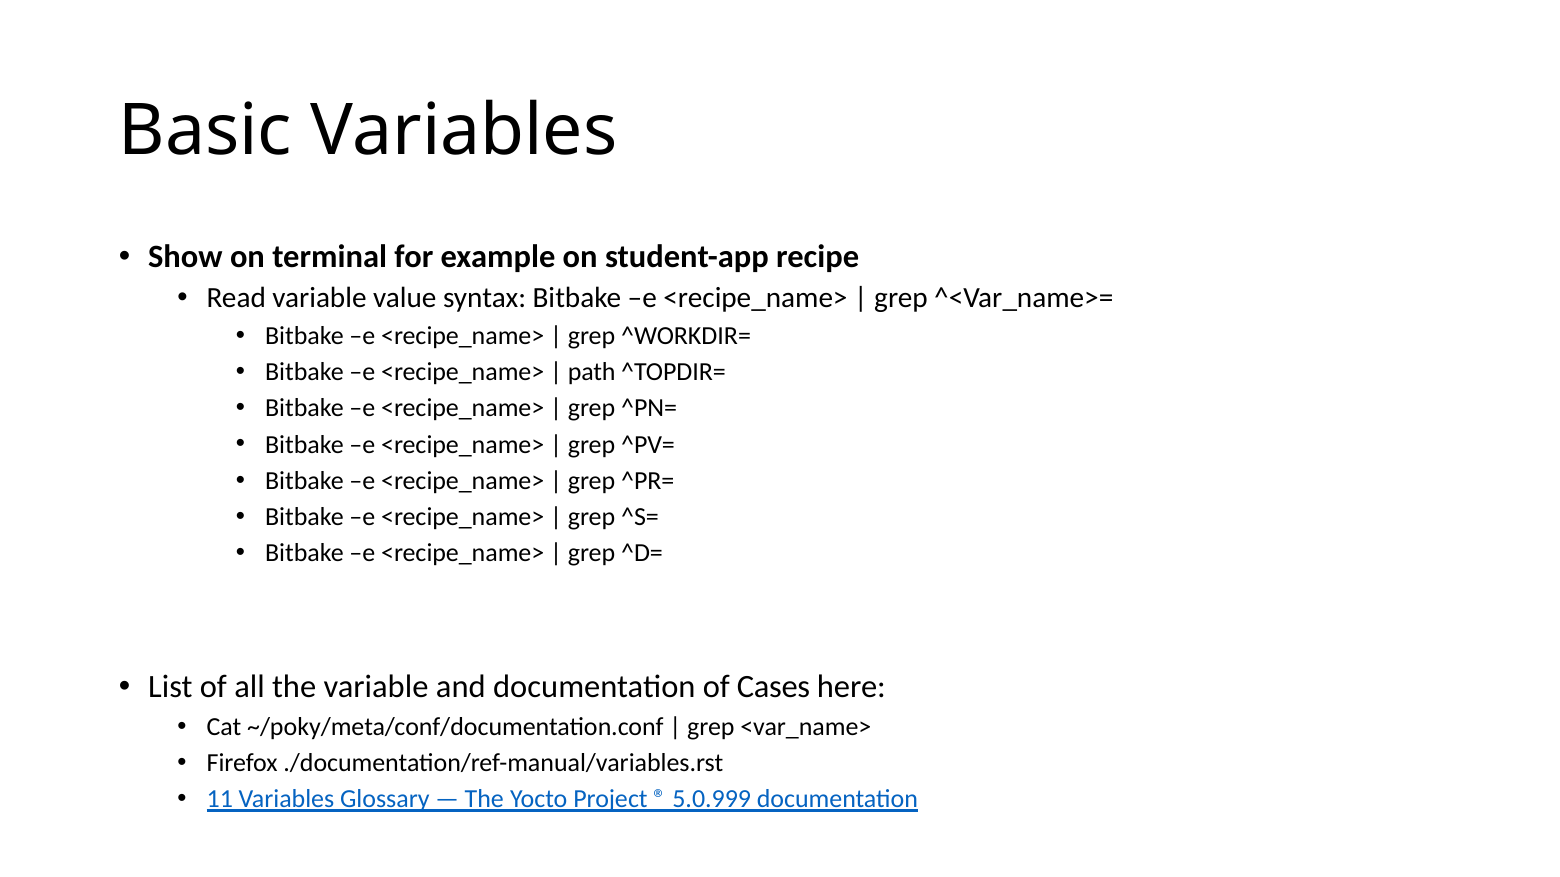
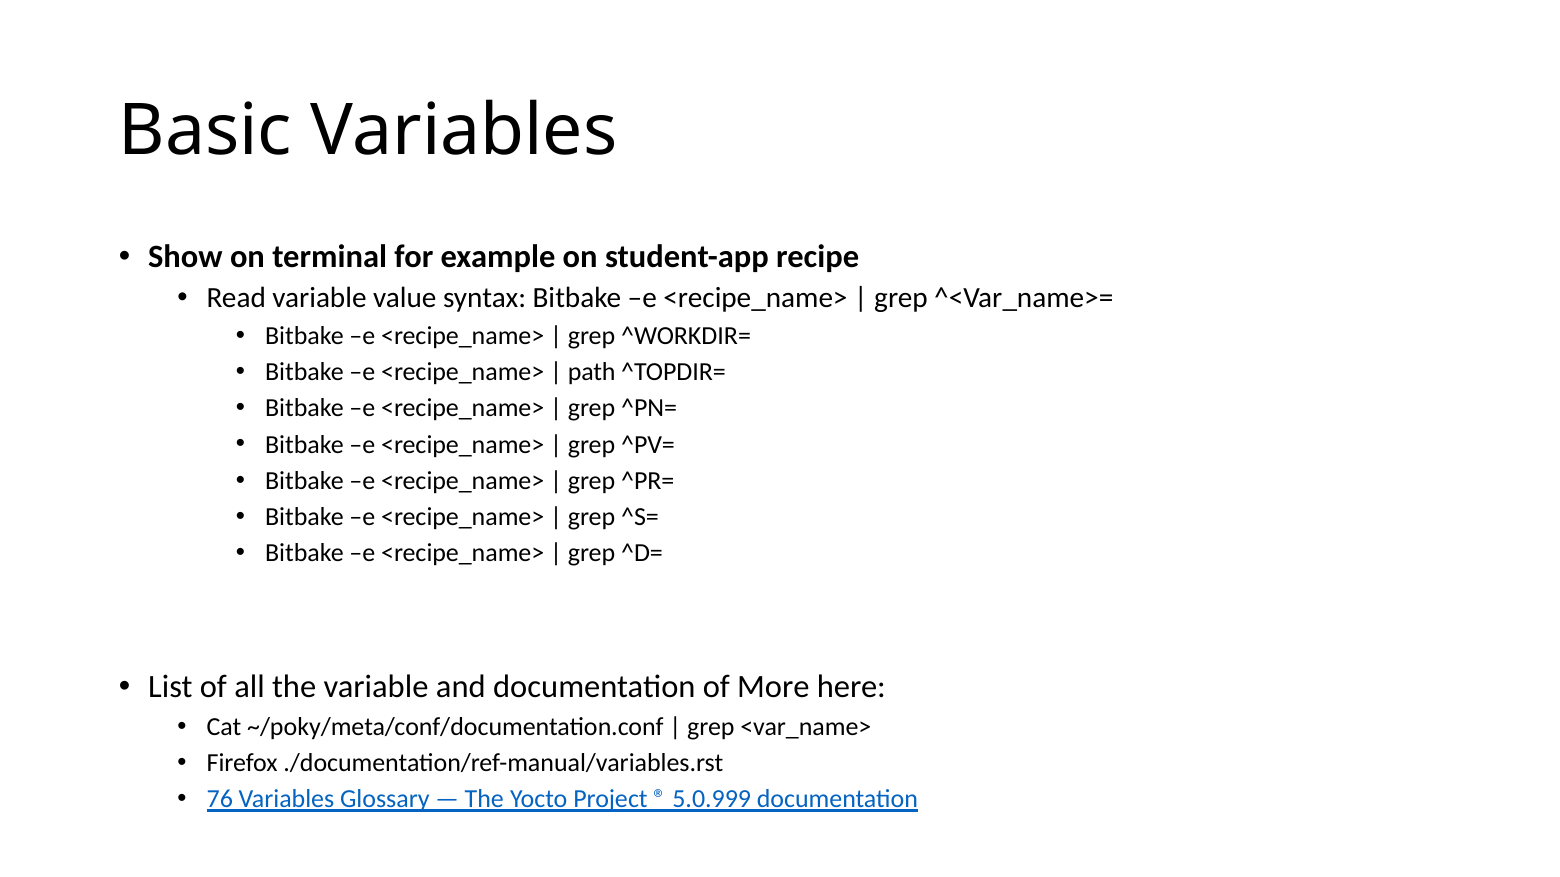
Cases: Cases -> More
11: 11 -> 76
